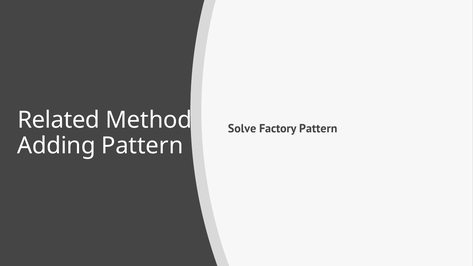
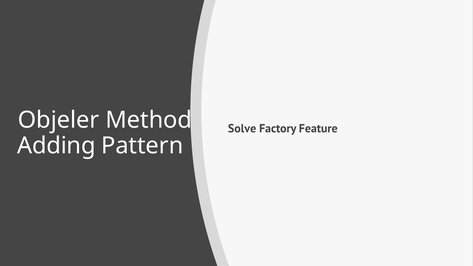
Related: Related -> Objeler
Factory Pattern: Pattern -> Feature
